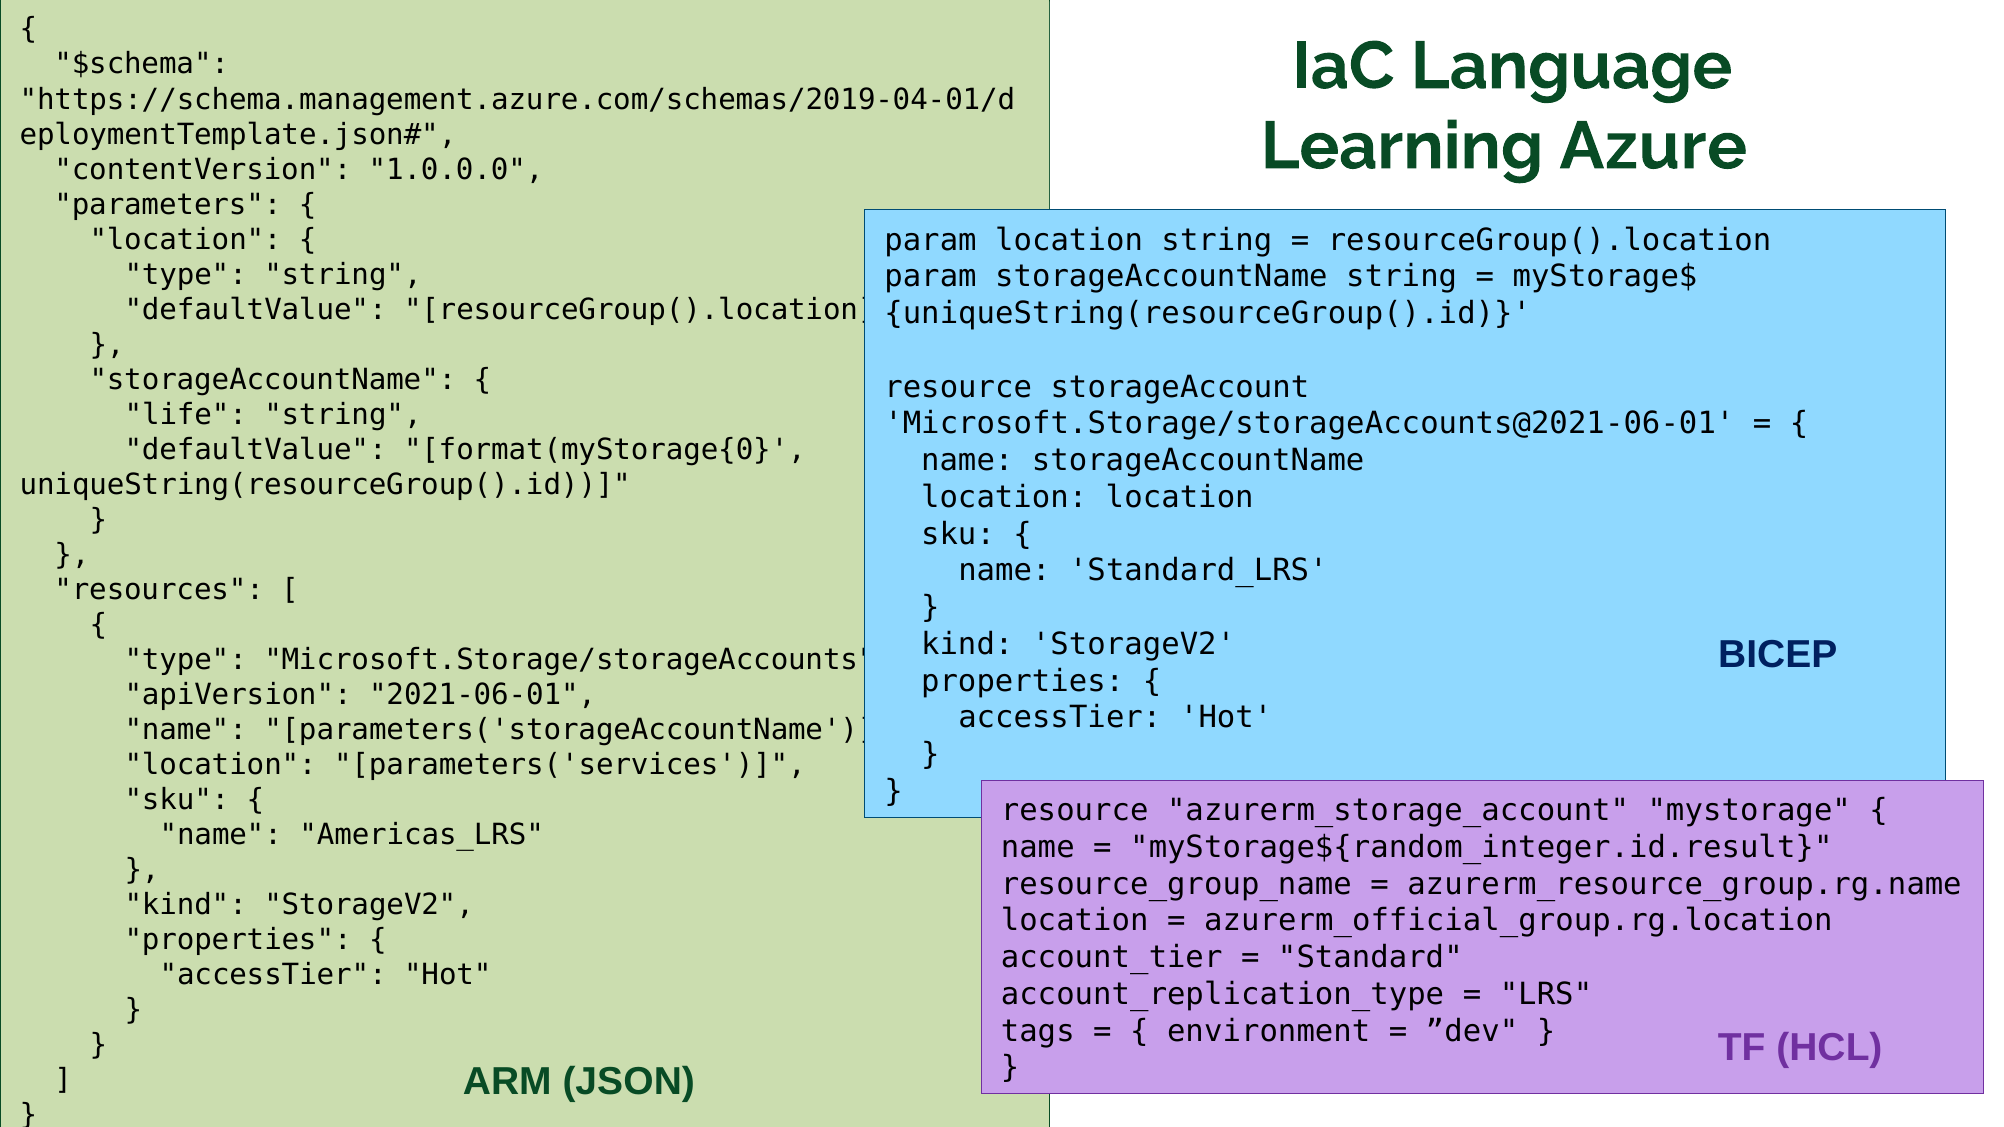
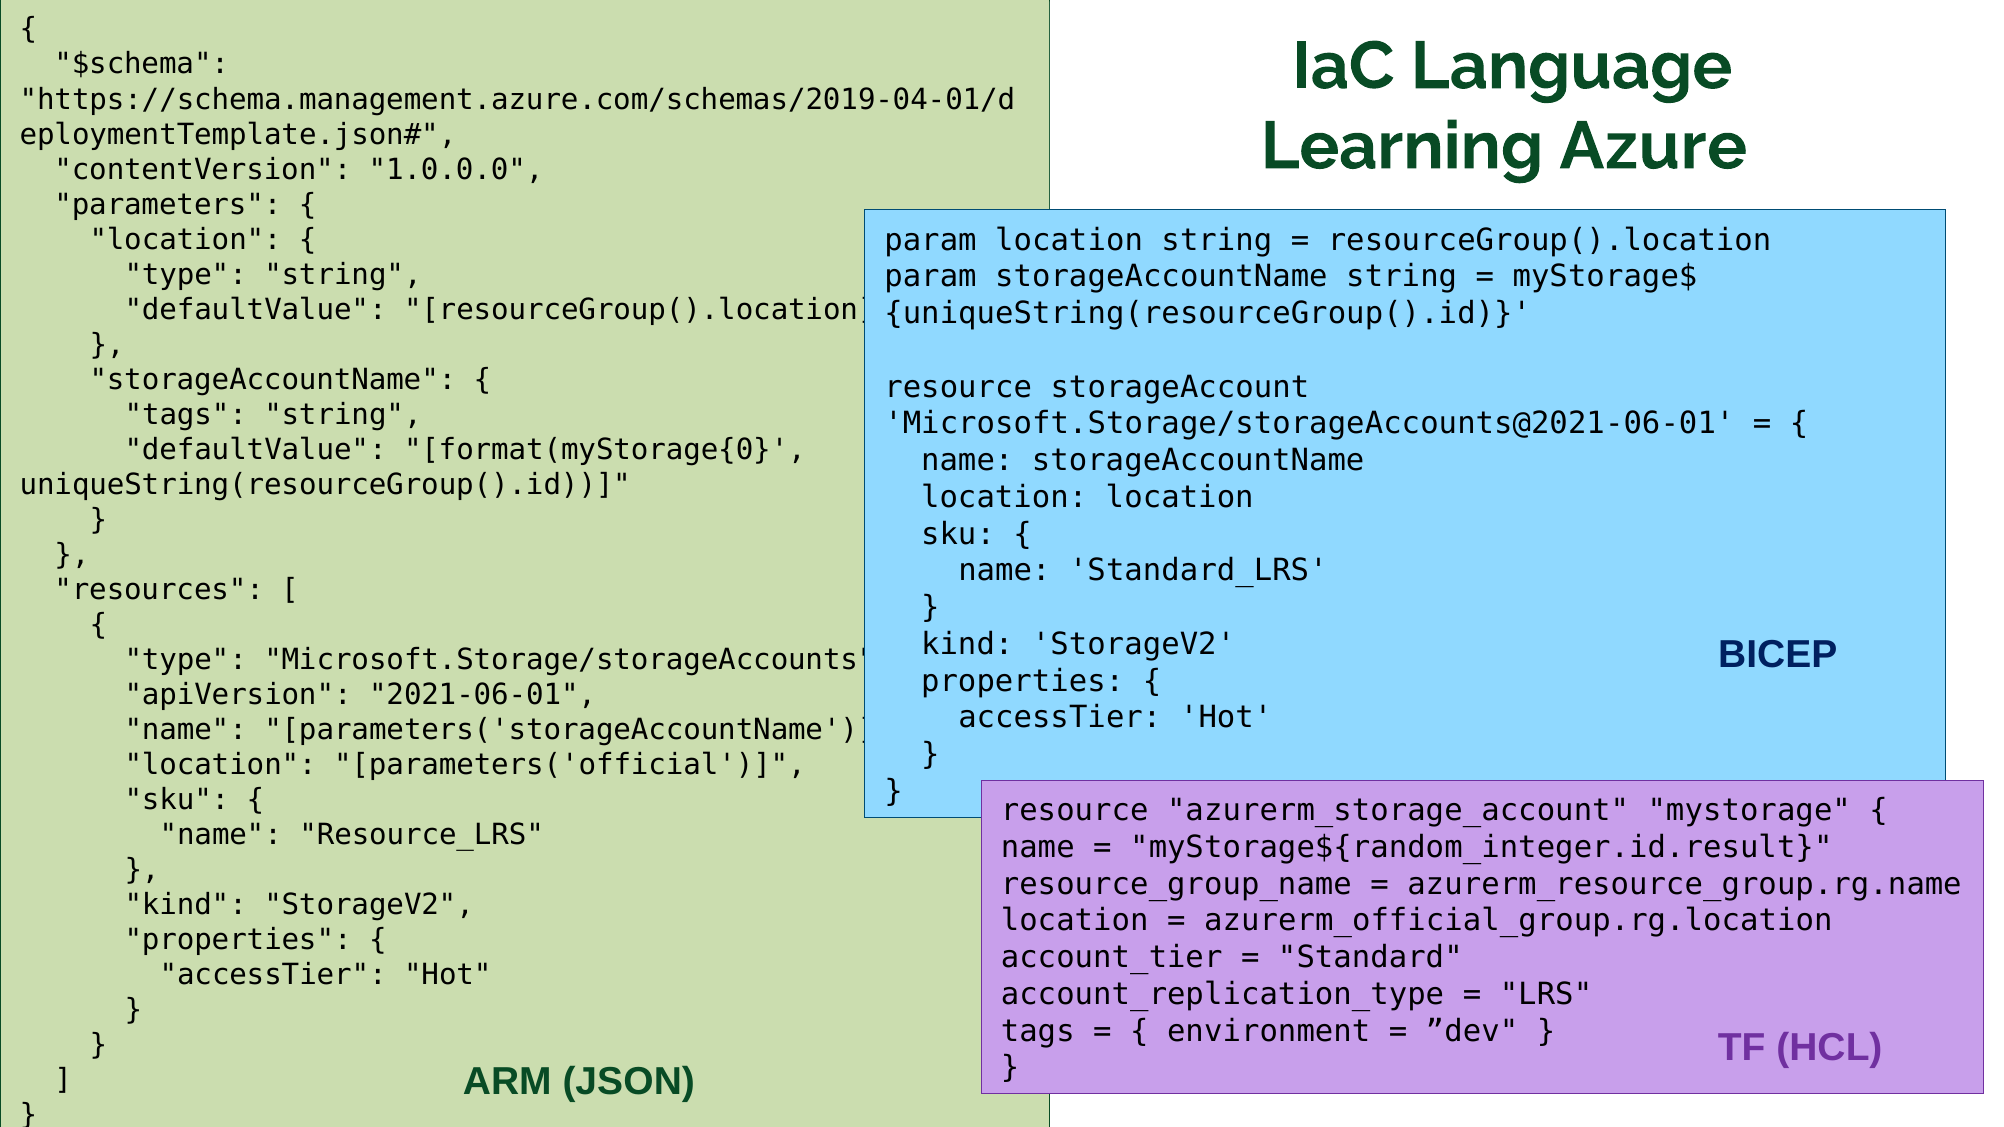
life at (186, 415): life -> tags
parameters('services: parameters('services -> parameters('official
Americas_LRS: Americas_LRS -> Resource_LRS
